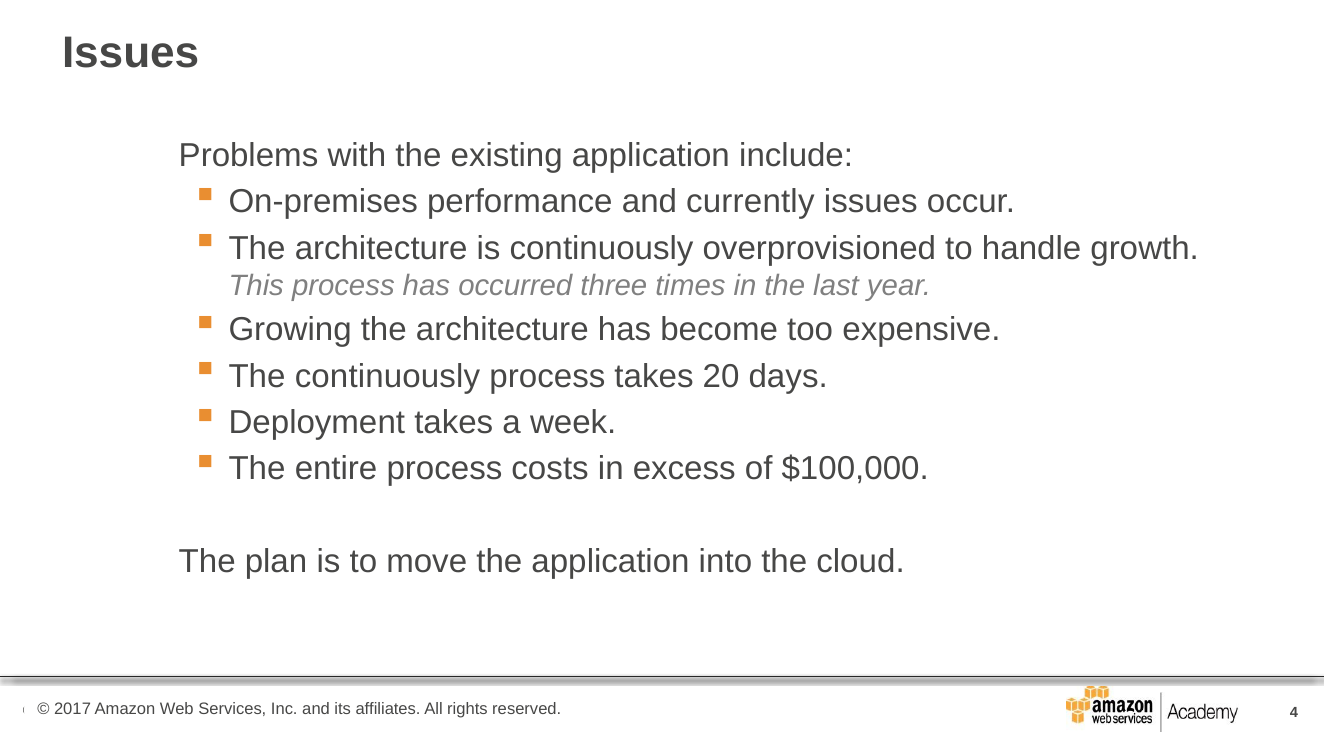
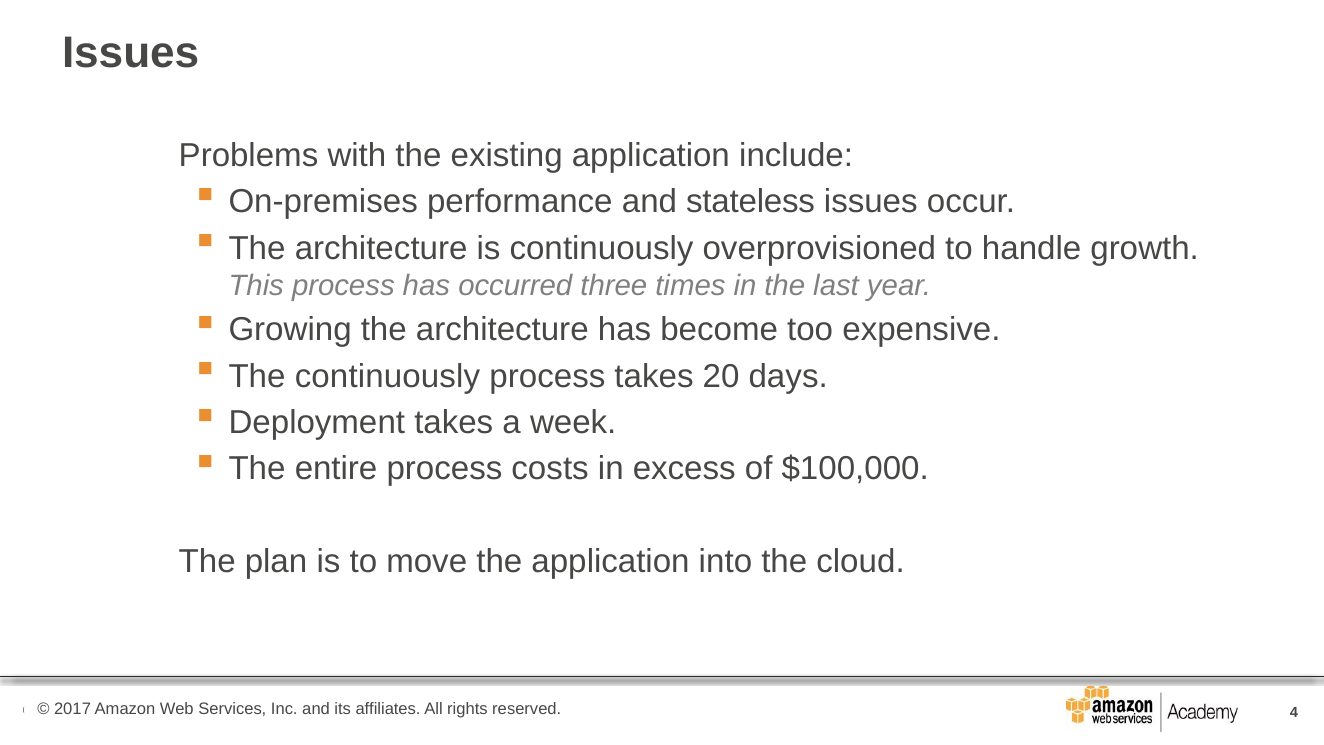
currently: currently -> stateless
